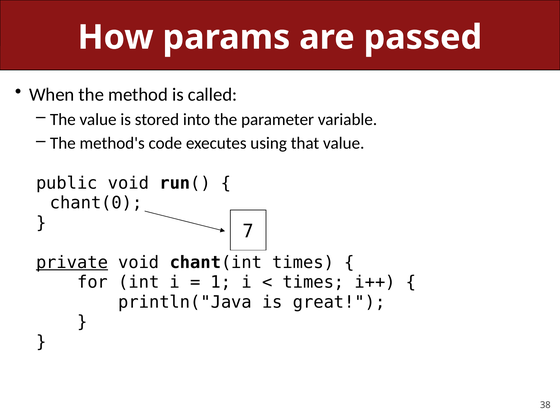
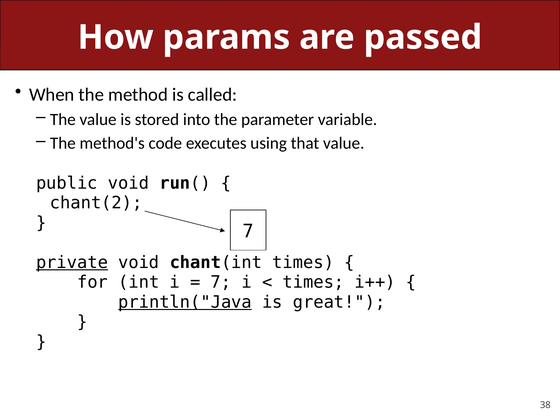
chant(0: chant(0 -> chant(2
1 at (221, 282): 1 -> 7
println("Java underline: none -> present
